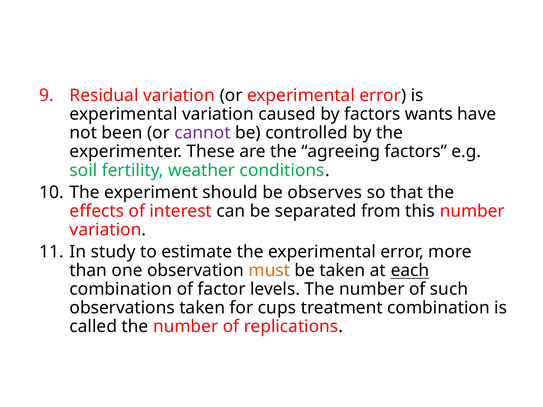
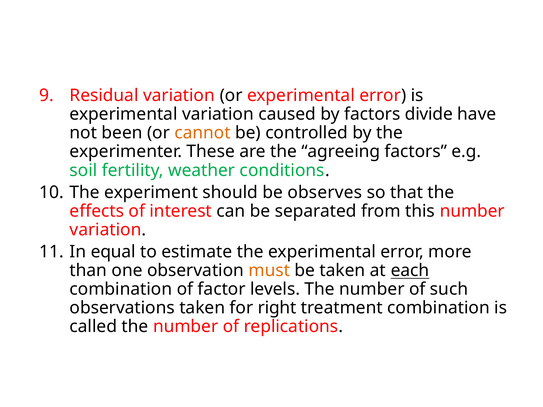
wants: wants -> divide
cannot colour: purple -> orange
study: study -> equal
cups: cups -> right
